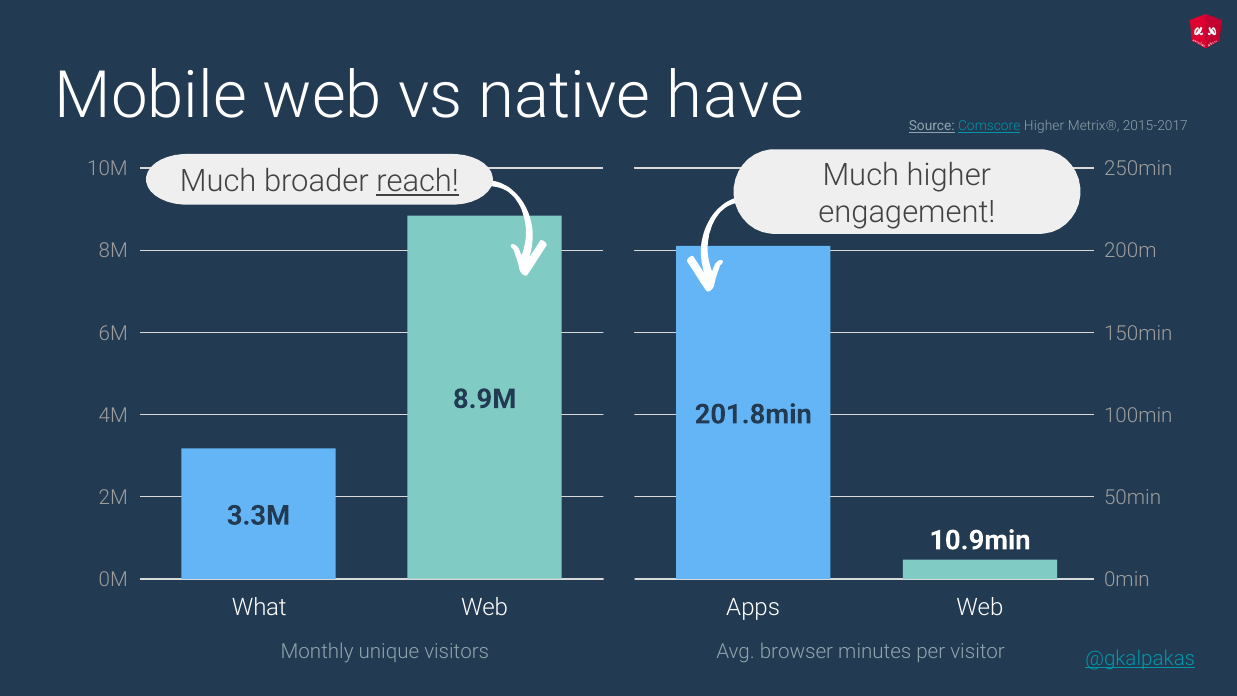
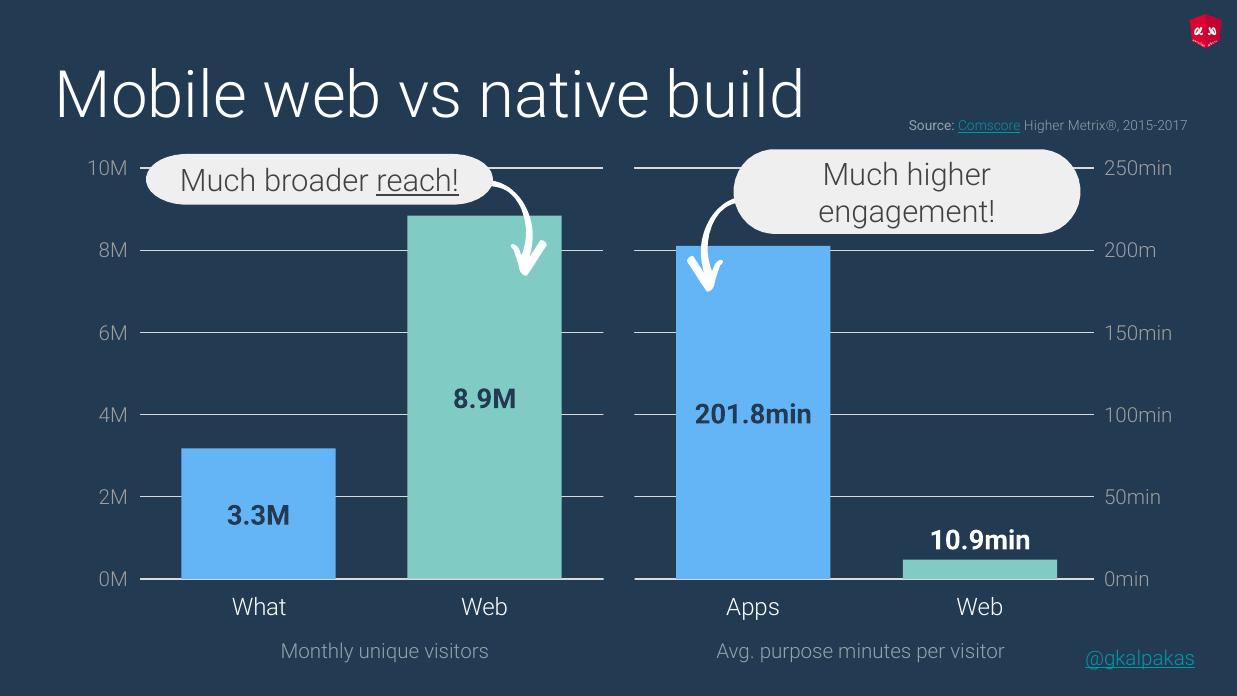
have: have -> build
Source underline: present -> none
browser: browser -> purpose
